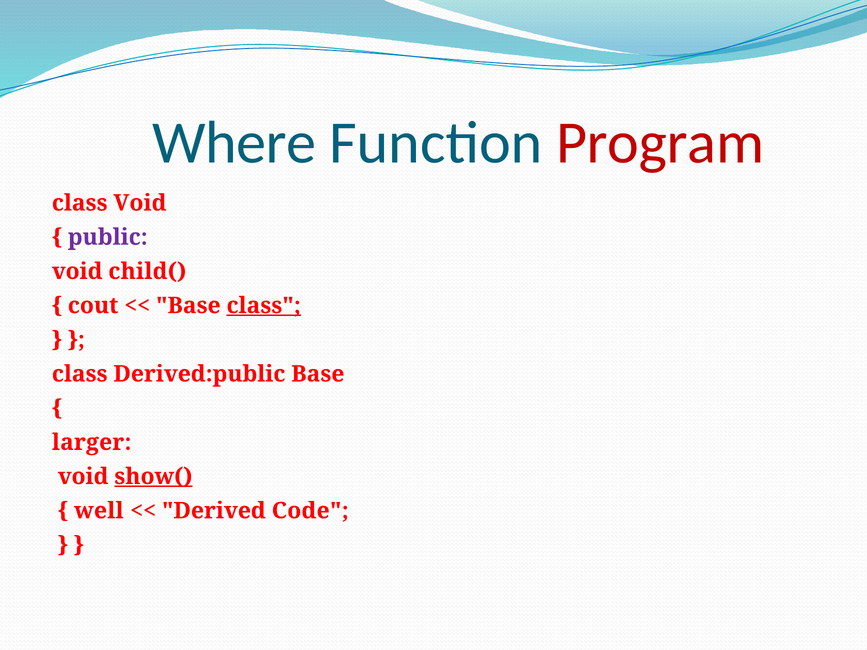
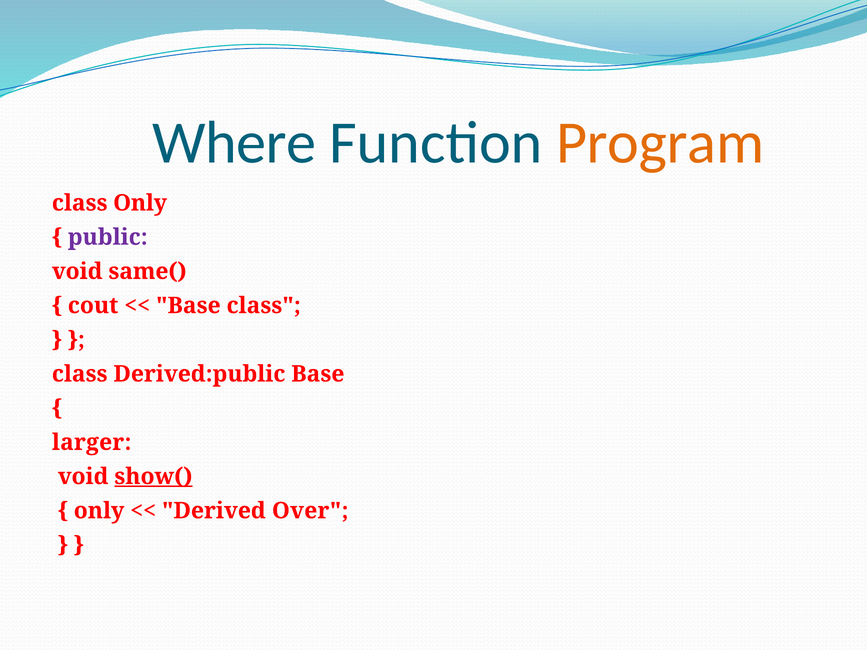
Program colour: red -> orange
class Void: Void -> Only
child(: child( -> same(
class at (264, 306) underline: present -> none
well at (99, 511): well -> only
Code: Code -> Over
